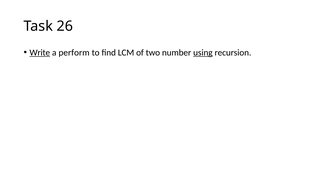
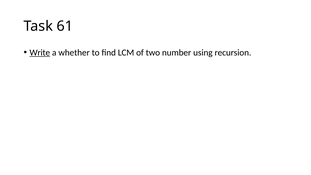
26: 26 -> 61
perform: perform -> whether
using underline: present -> none
